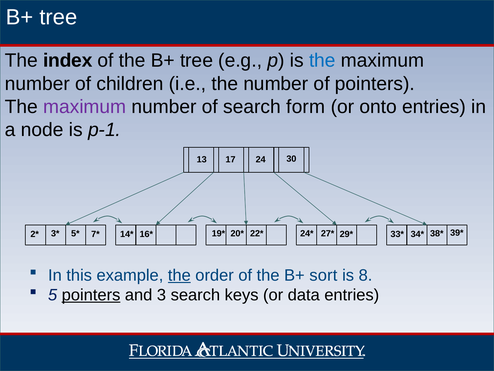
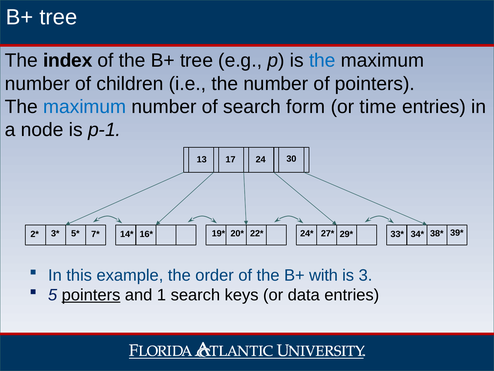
maximum at (85, 107) colour: purple -> blue
onto: onto -> time
the at (179, 275) underline: present -> none
sort: sort -> with
8: 8 -> 3
3: 3 -> 1
